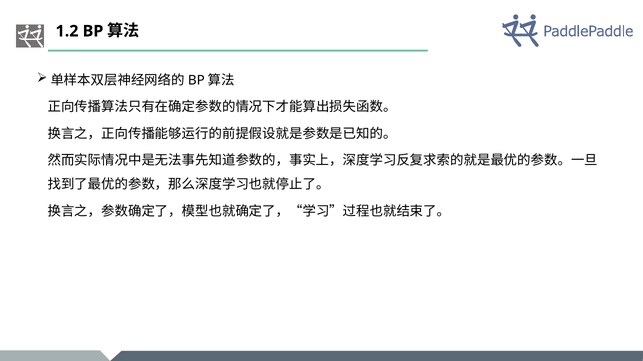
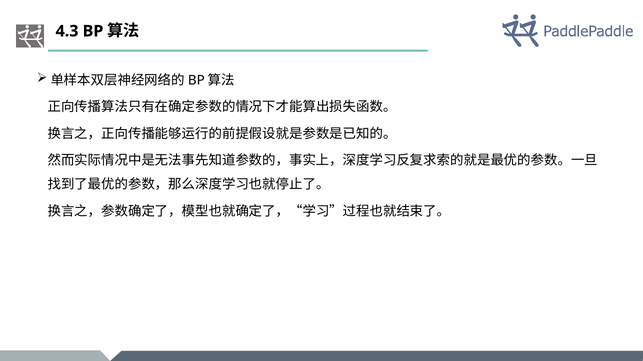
1.2: 1.2 -> 4.3
